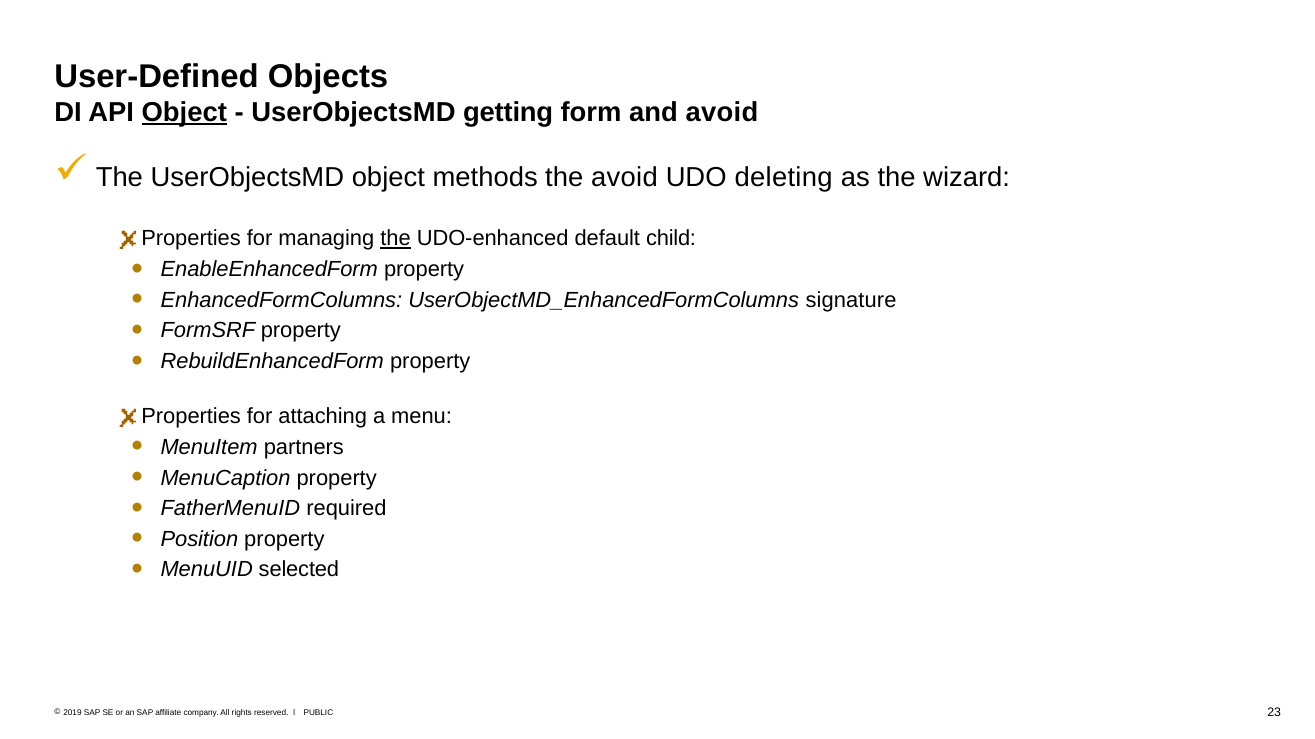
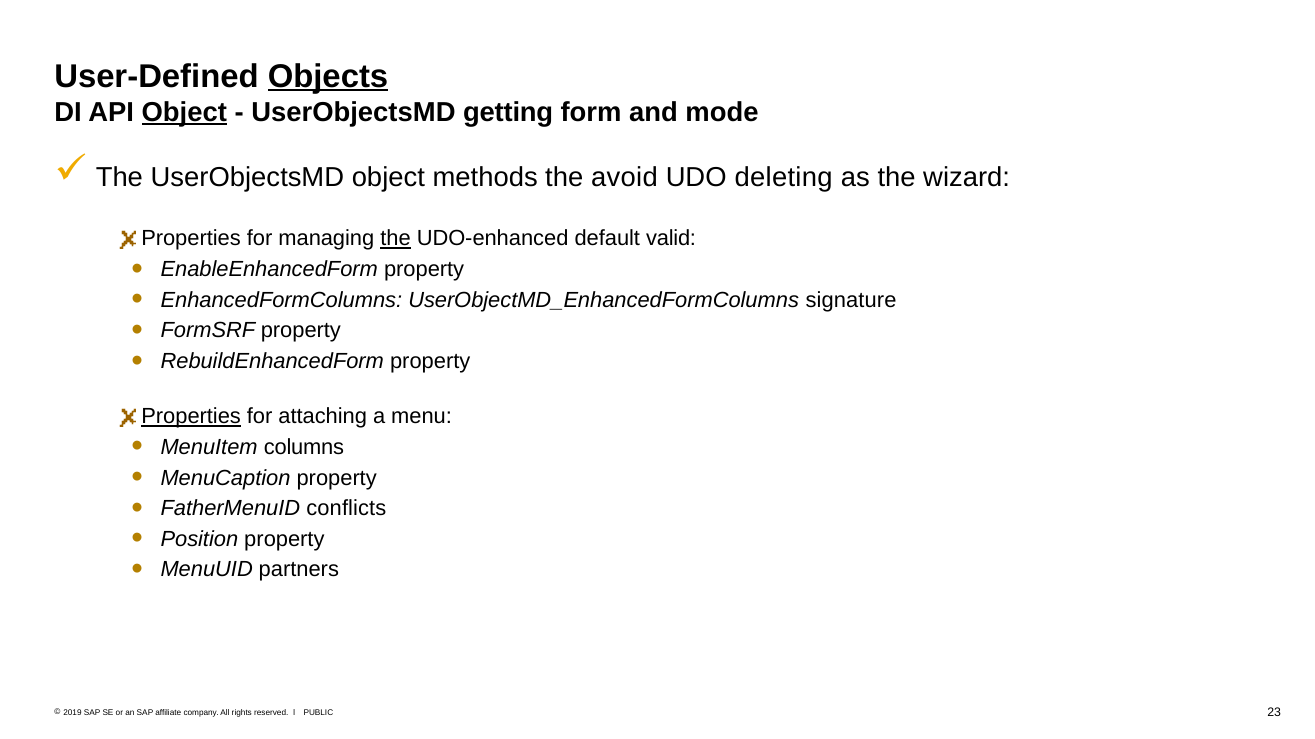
Objects underline: none -> present
and avoid: avoid -> mode
child: child -> valid
Properties at (191, 417) underline: none -> present
partners: partners -> columns
required: required -> conflicts
selected: selected -> partners
